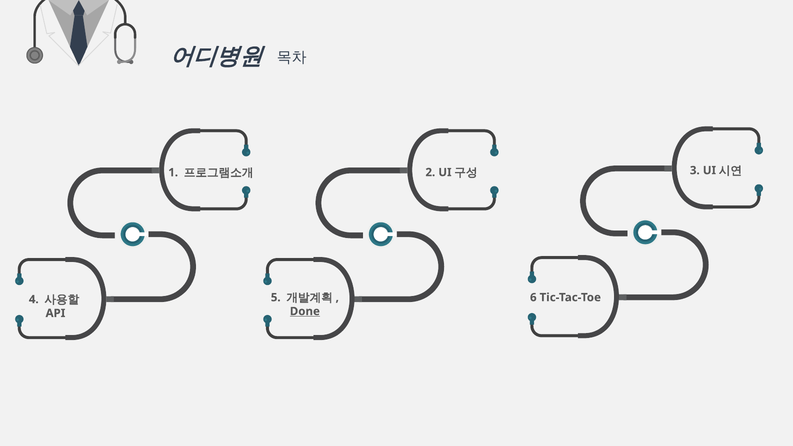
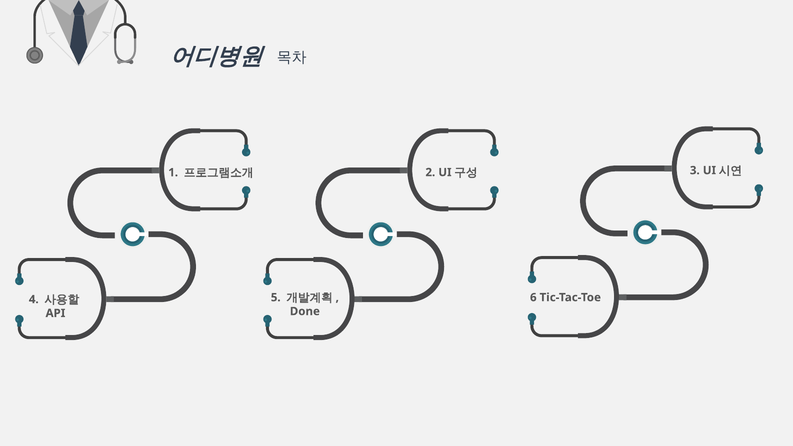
Done underline: present -> none
